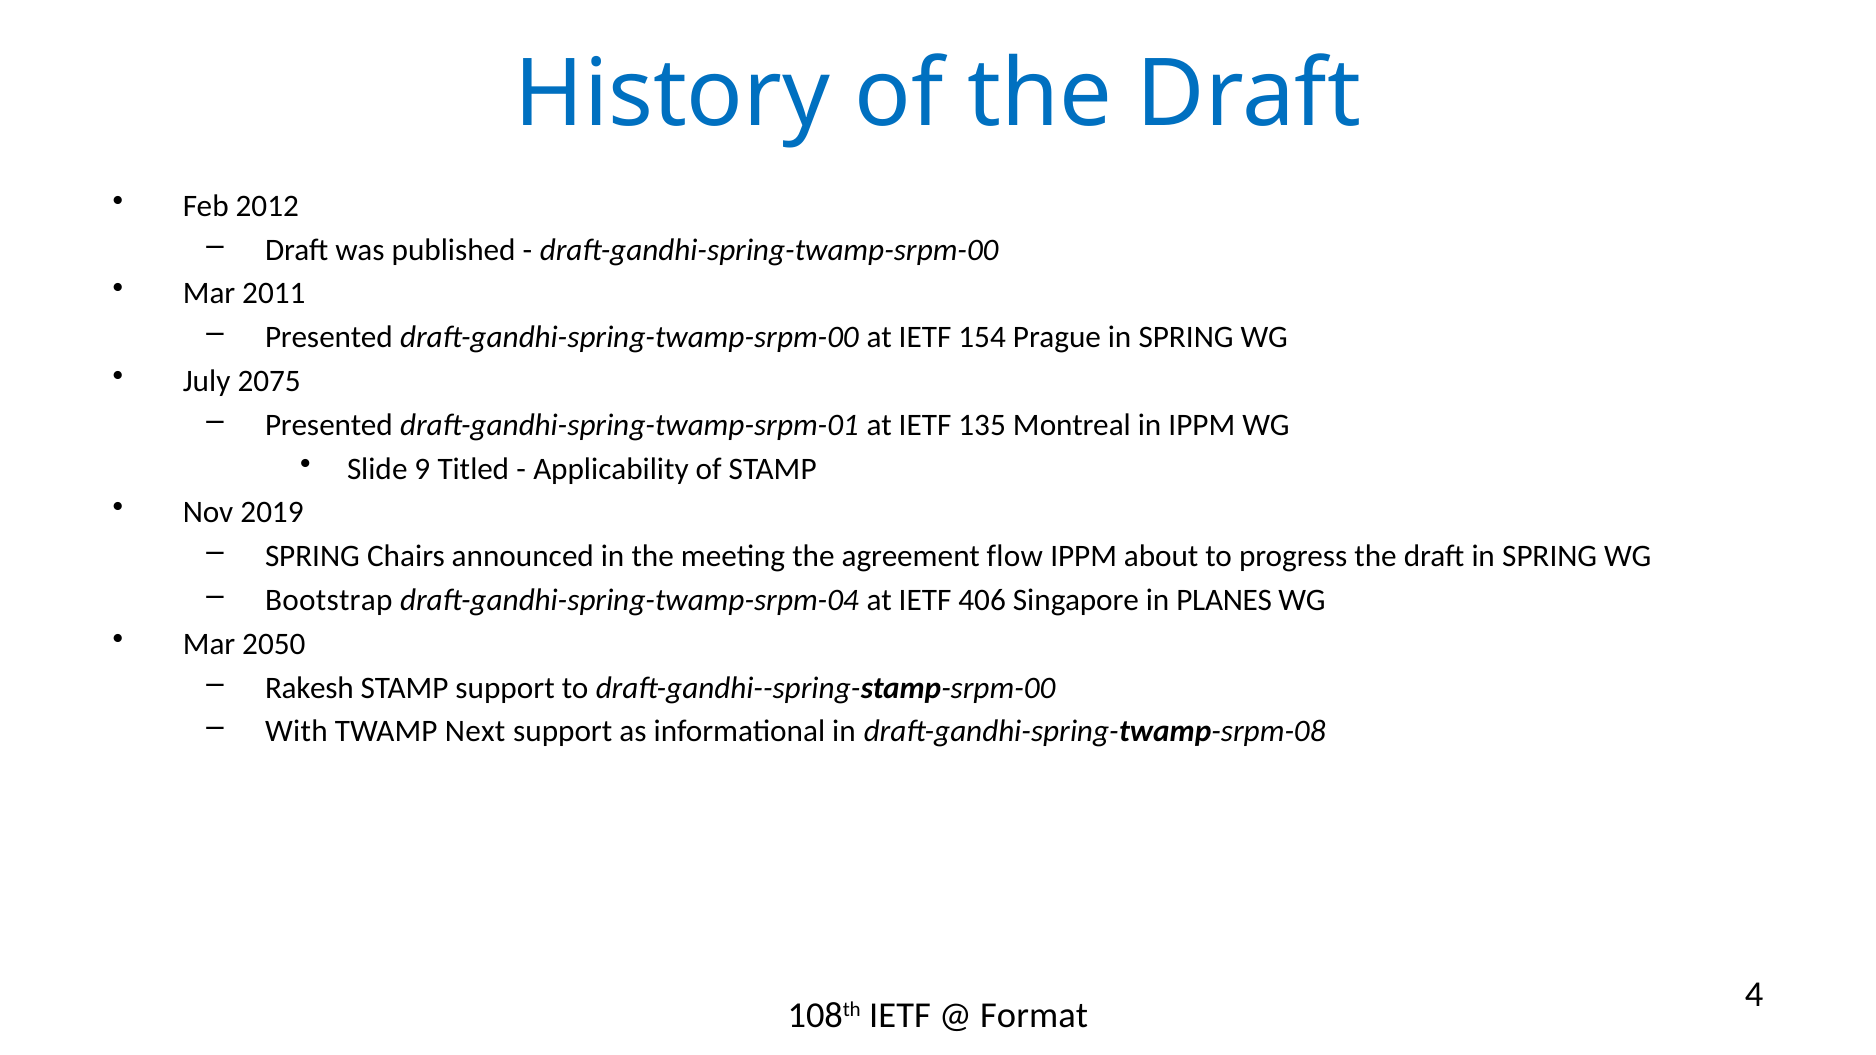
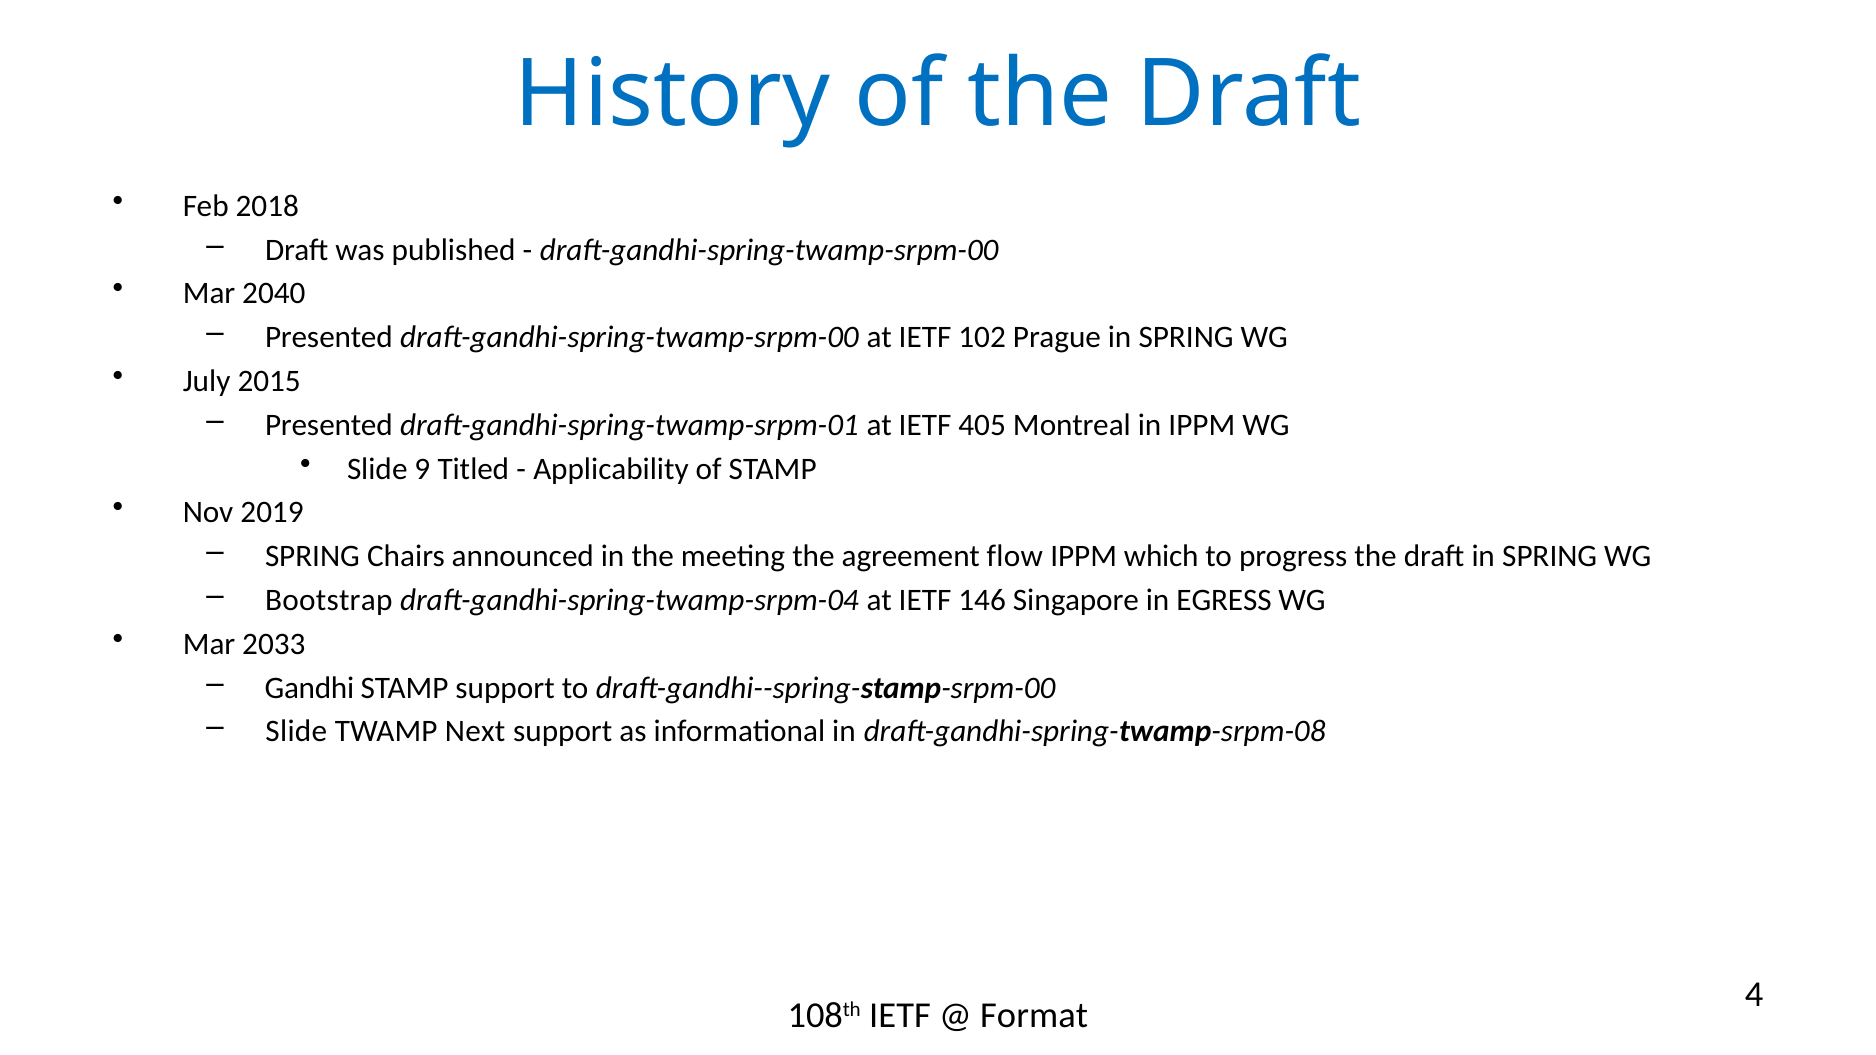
2012: 2012 -> 2018
2011: 2011 -> 2040
154: 154 -> 102
2075: 2075 -> 2015
135: 135 -> 405
about: about -> which
406: 406 -> 146
PLANES: PLANES -> EGRESS
2050: 2050 -> 2033
Rakesh: Rakesh -> Gandhi
With at (296, 732): With -> Slide
